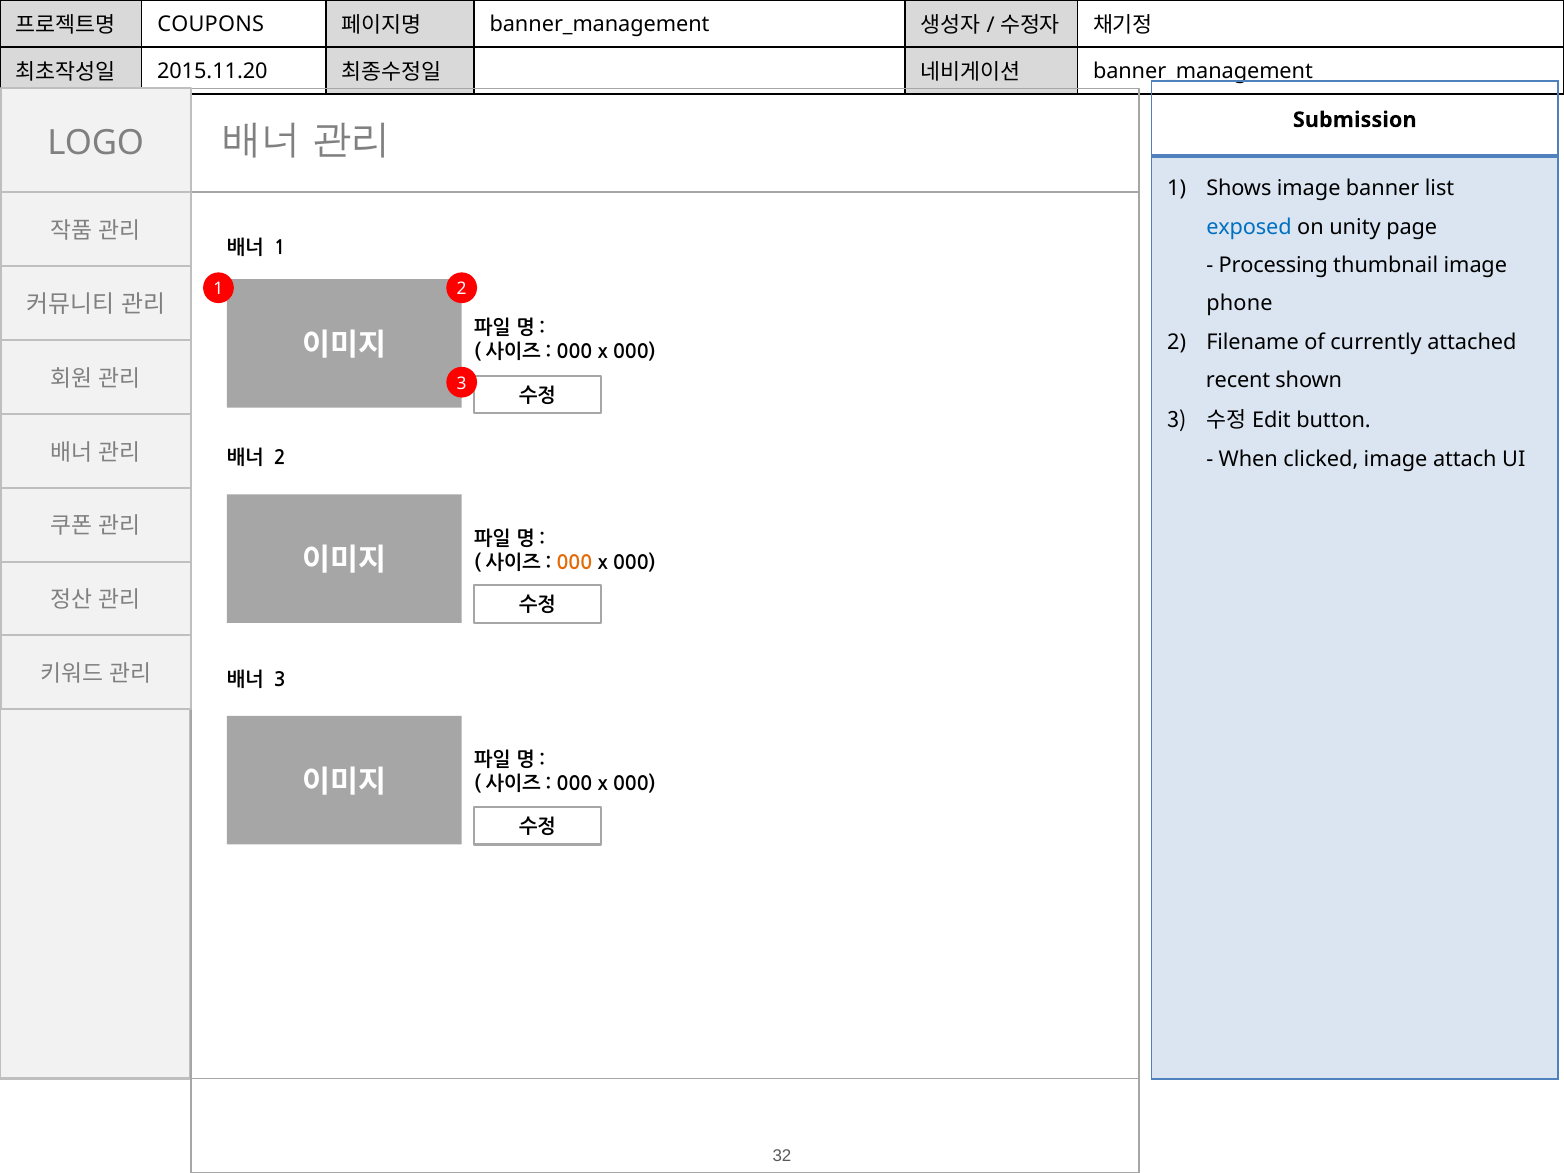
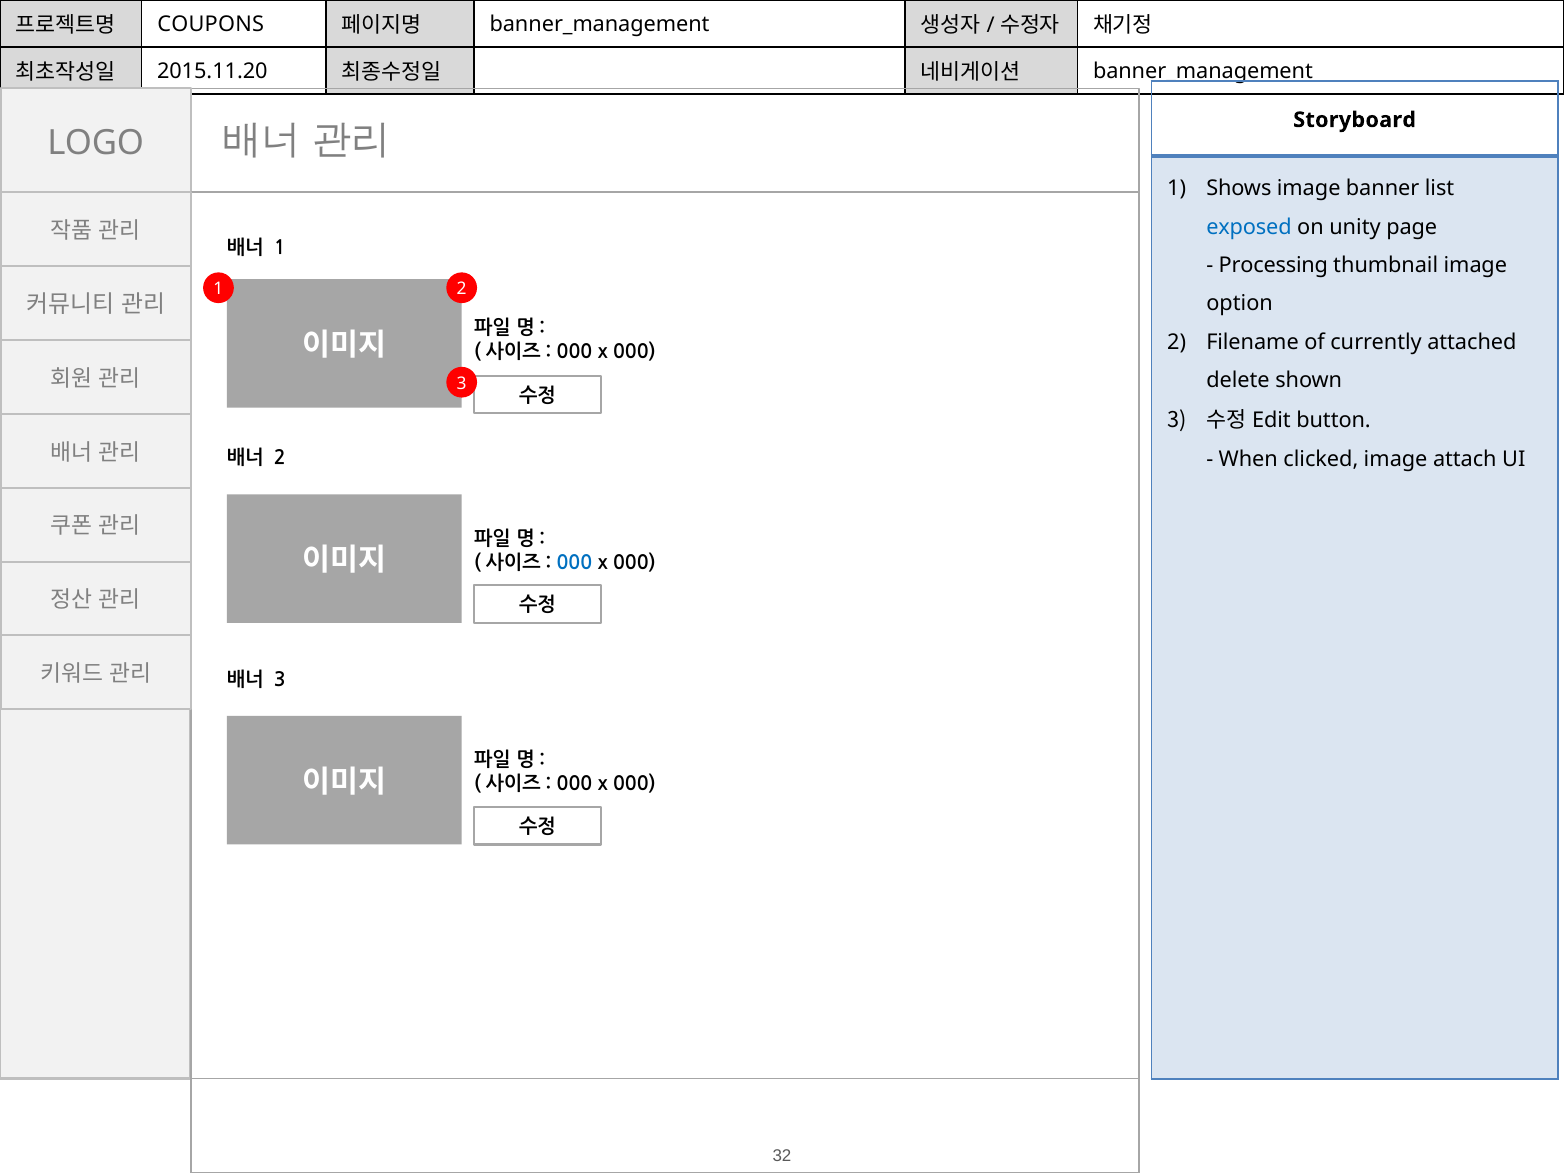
Submission: Submission -> Storyboard
phone: phone -> option
recent: recent -> delete
000 at (574, 563) colour: orange -> blue
